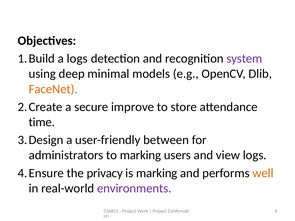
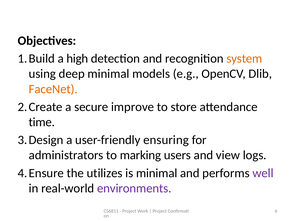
a logs: logs -> high
system colour: purple -> orange
between: between -> ensuring
privacy: privacy -> utilizes
is marking: marking -> minimal
well colour: orange -> purple
